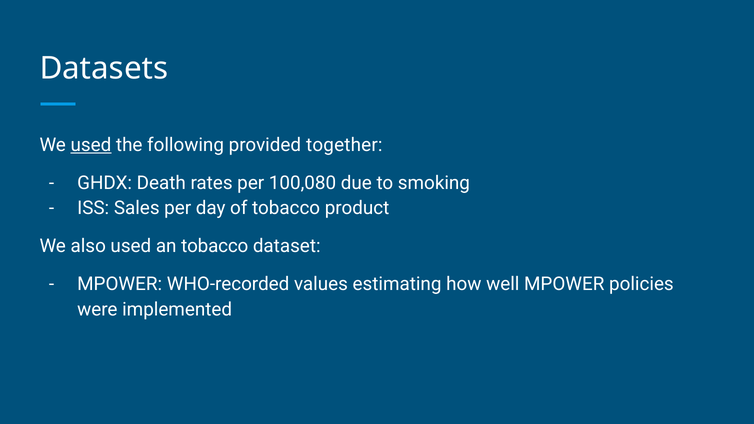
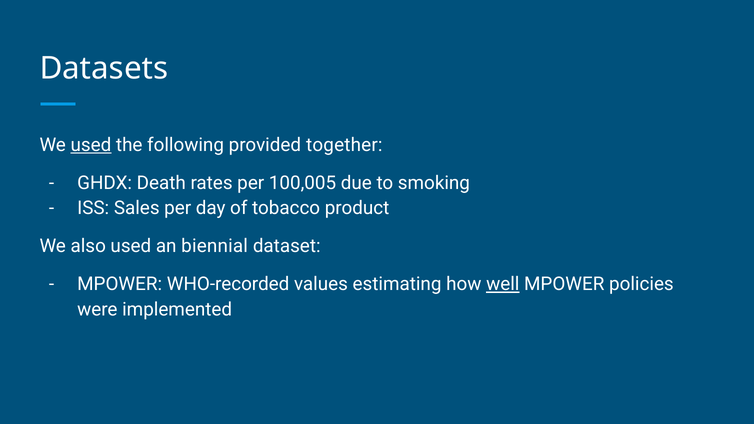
100,080: 100,080 -> 100,005
an tobacco: tobacco -> biennial
well underline: none -> present
